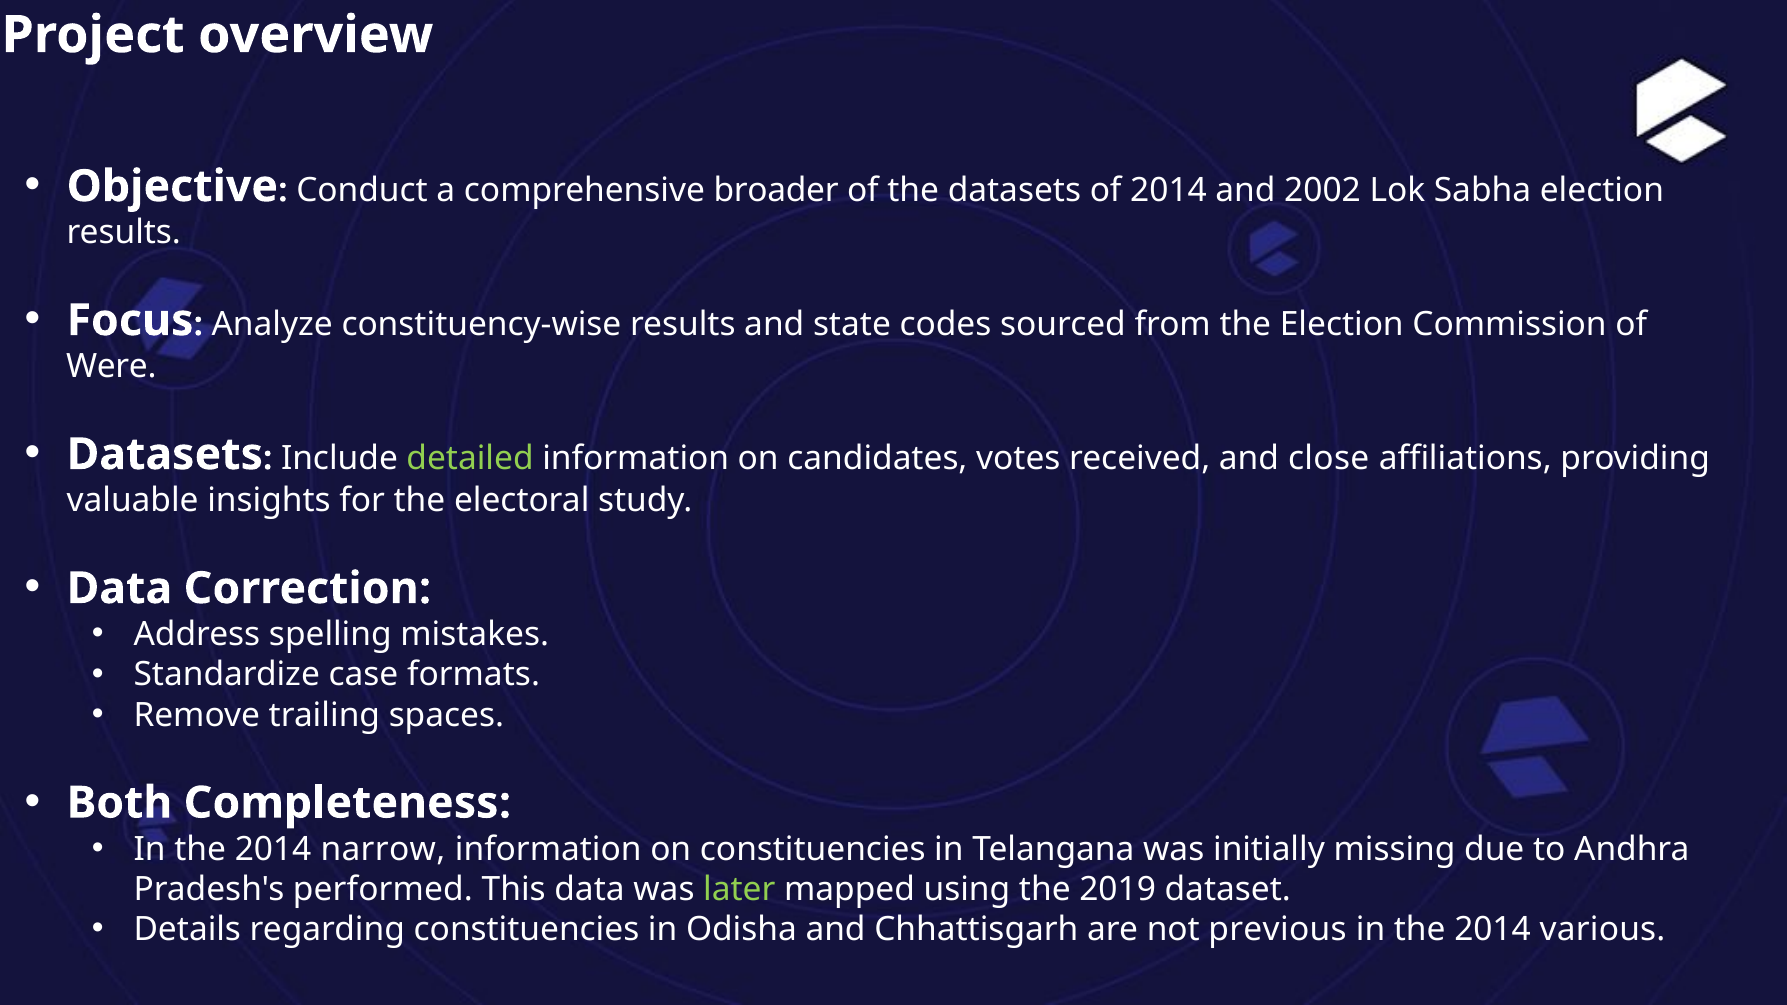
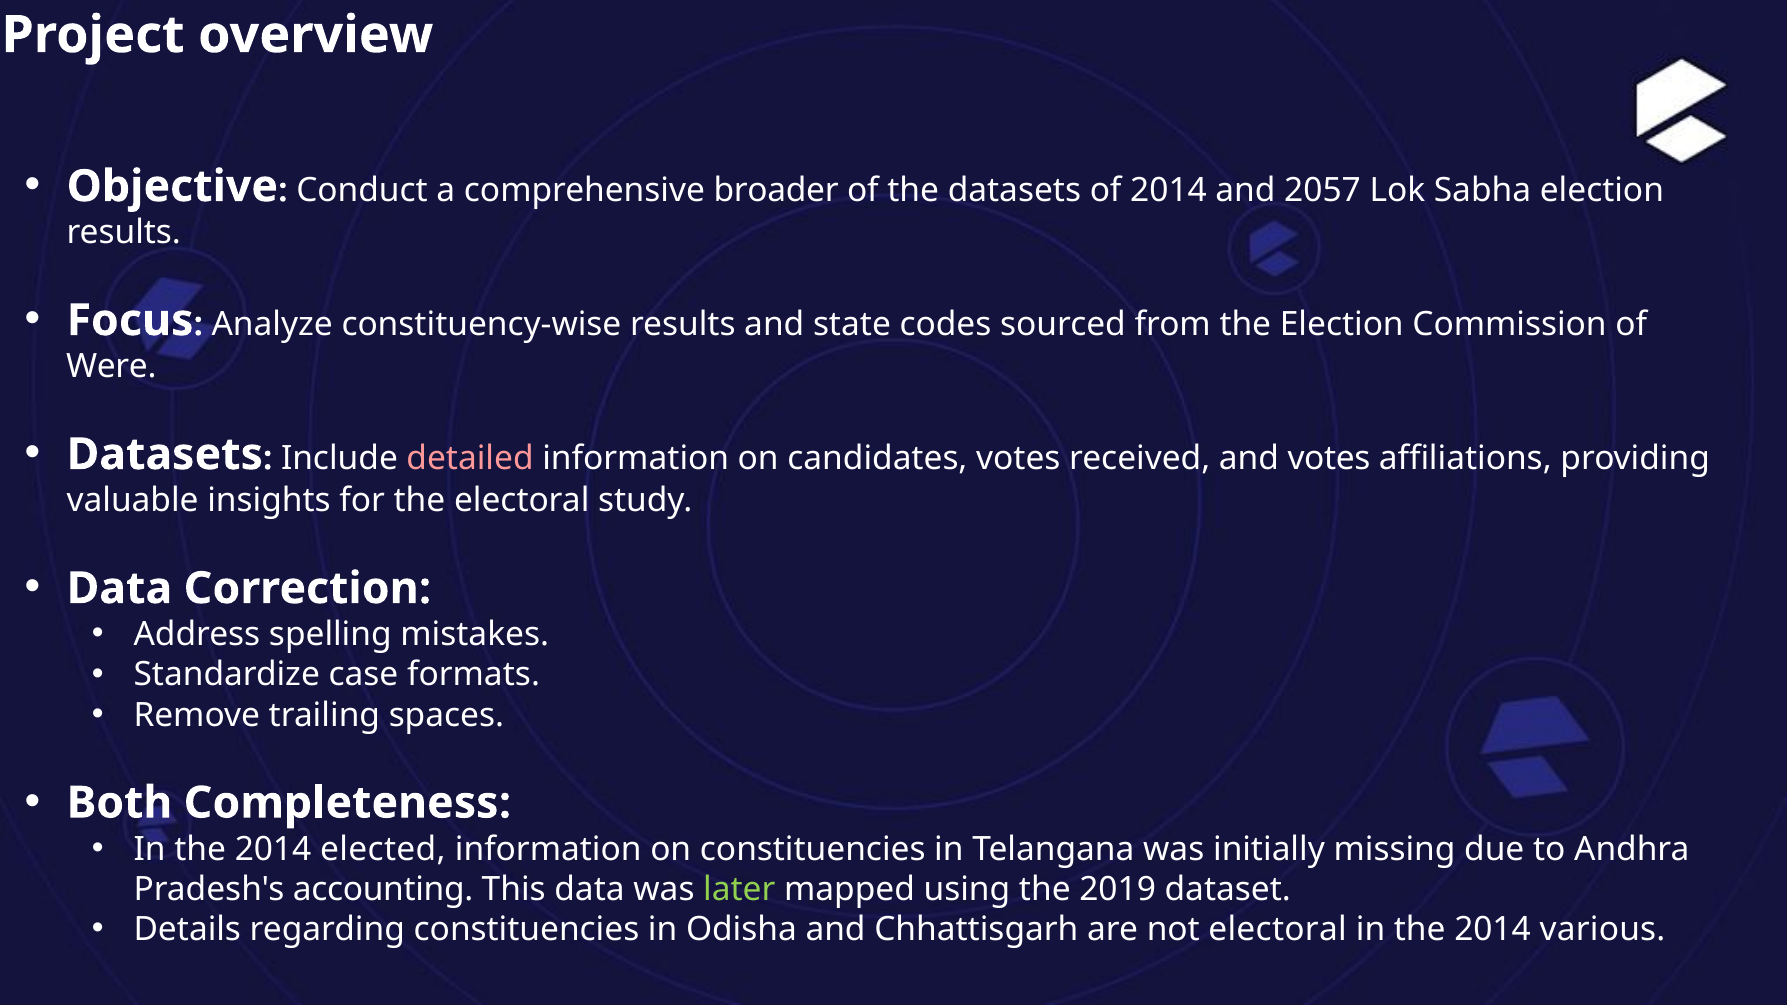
2002: 2002 -> 2057
detailed colour: light green -> pink
and close: close -> votes
narrow: narrow -> elected
performed: performed -> accounting
not previous: previous -> electoral
